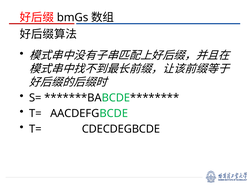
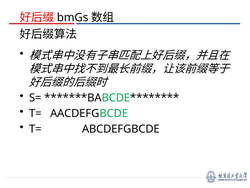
CDECDEGBCDE: CDECDEGBCDE -> ABCDEFGBCDE
